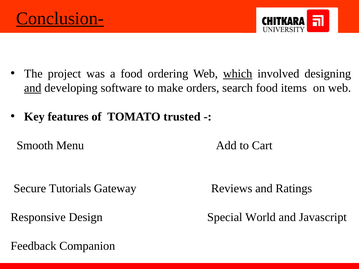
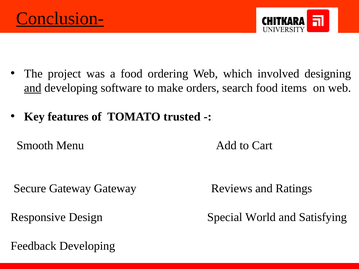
which underline: present -> none
Secure Tutorials: Tutorials -> Gateway
Javascript: Javascript -> Satisfying
Feedback Companion: Companion -> Developing
